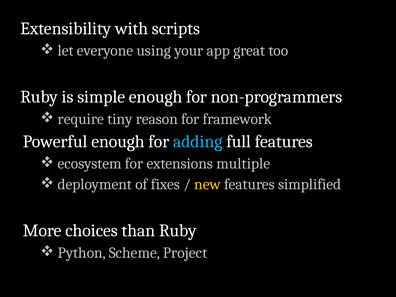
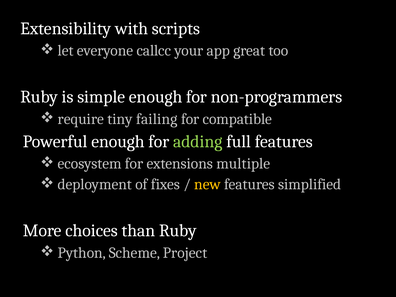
using: using -> callcc
reason: reason -> failing
framework: framework -> compatible
adding colour: light blue -> light green
